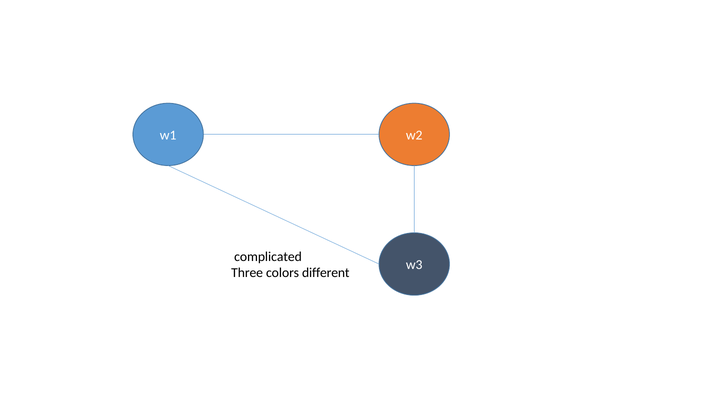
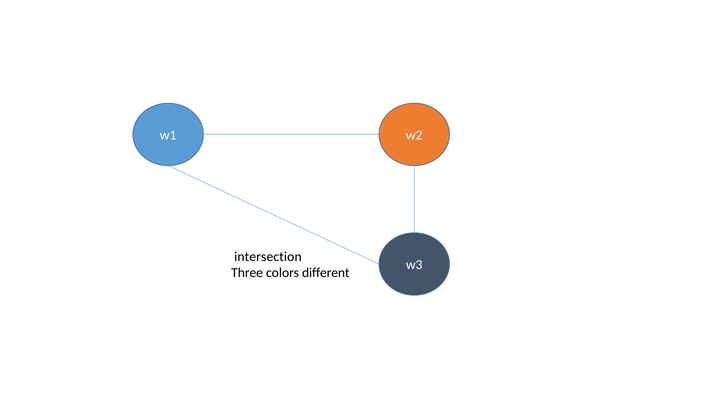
complicated: complicated -> intersection
